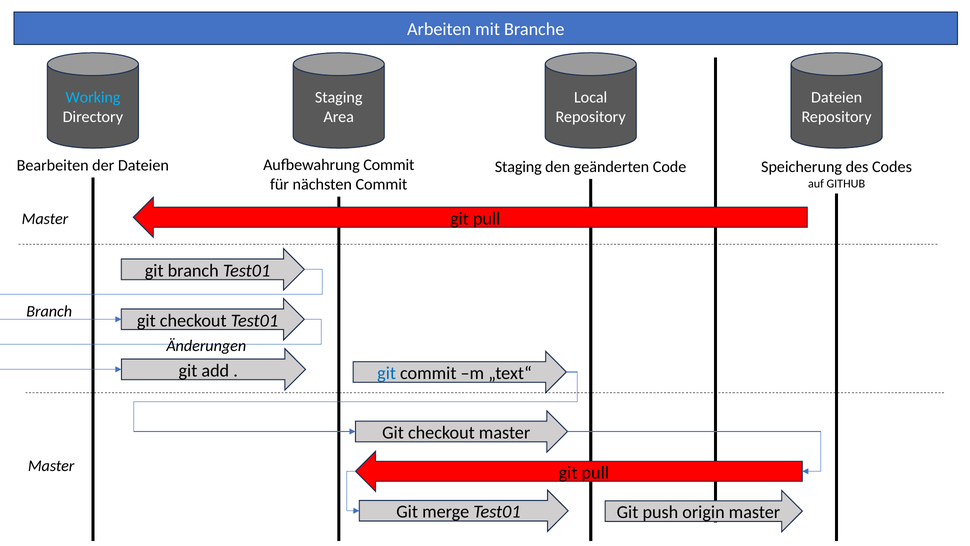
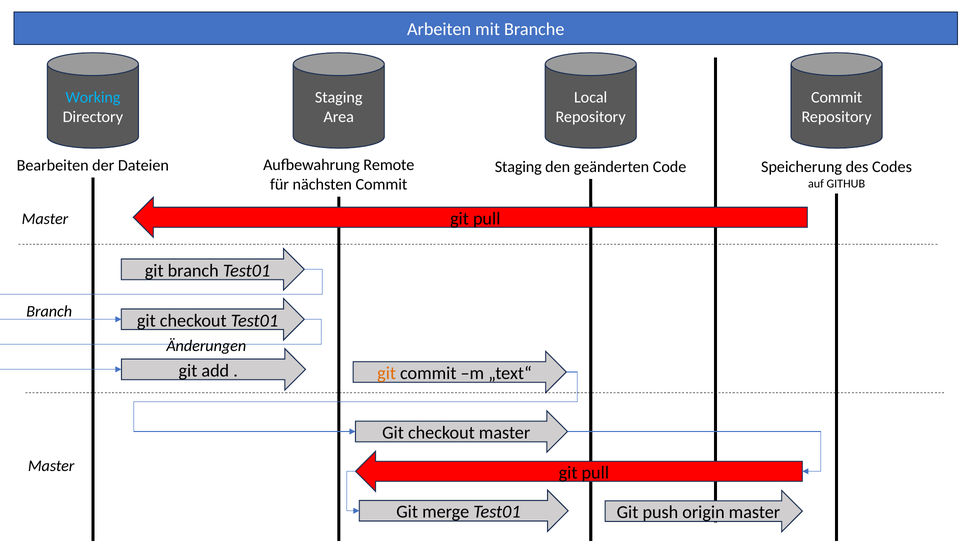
Dateien at (837, 97): Dateien -> Commit
Aufbewahrung Commit: Commit -> Remote
git at (387, 373) colour: blue -> orange
